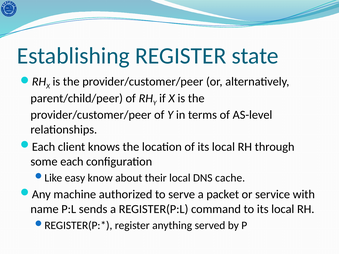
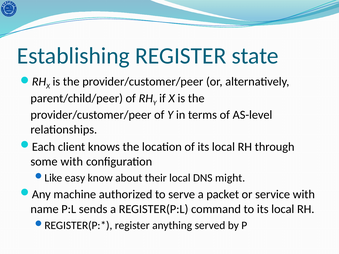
some each: each -> with
cache: cache -> might
